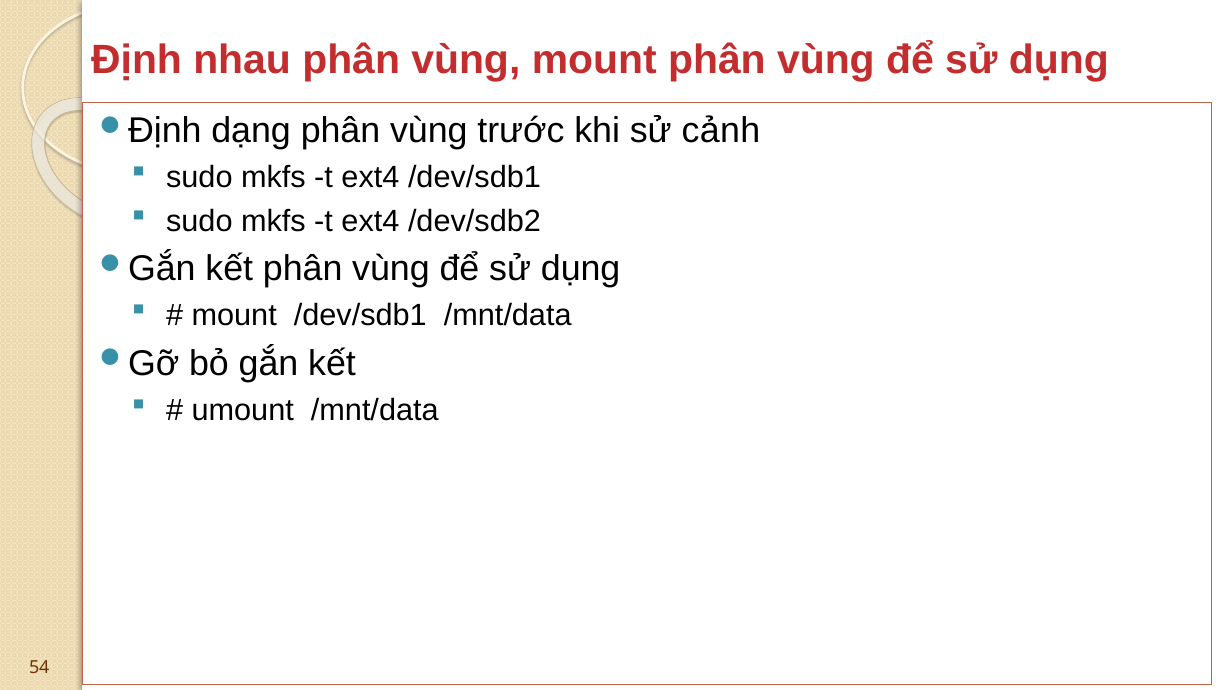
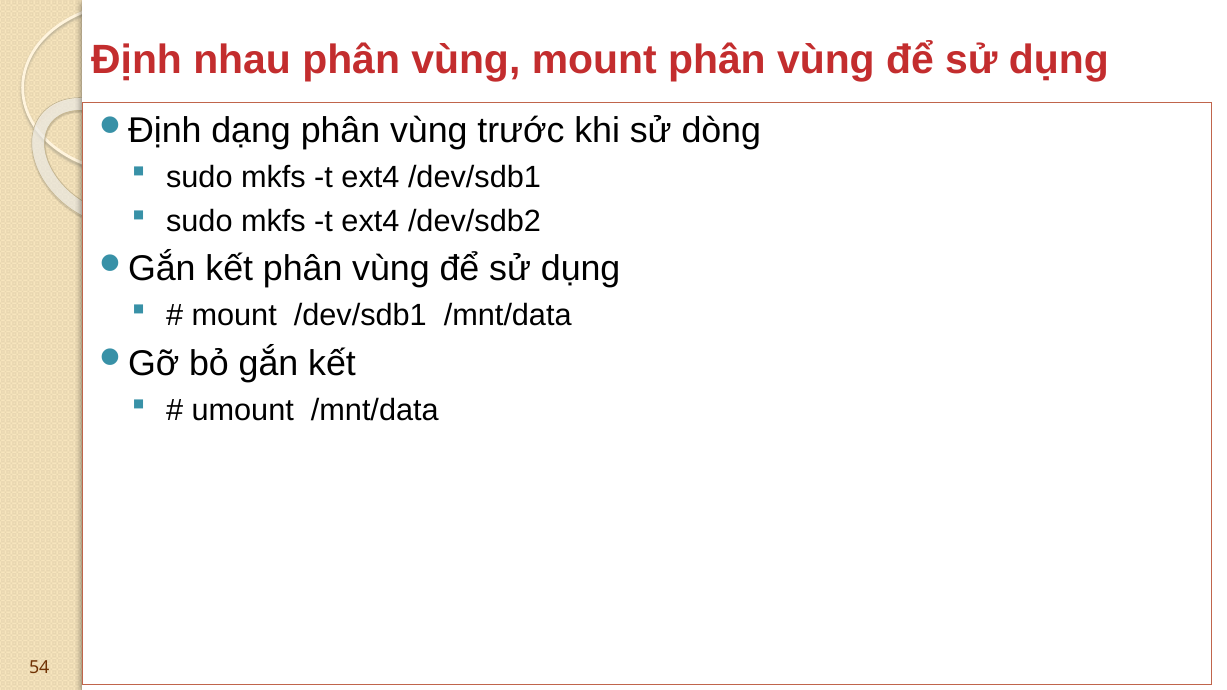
cảnh: cảnh -> dòng
